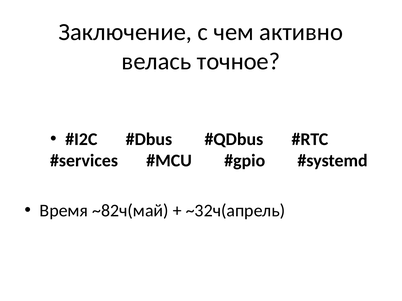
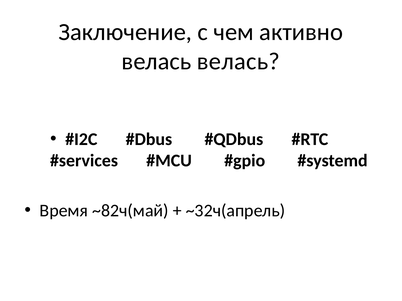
велась точное: точное -> велась
